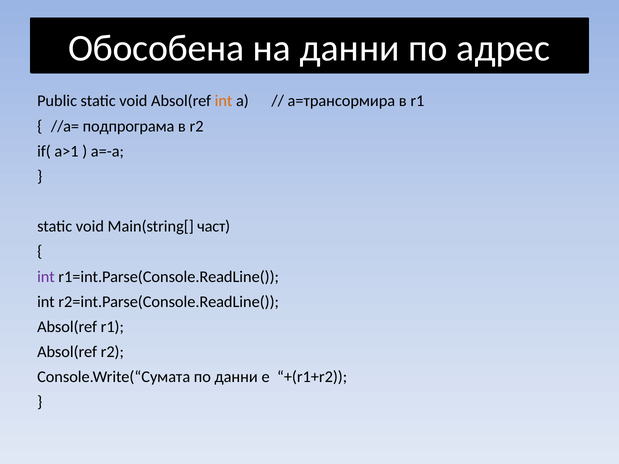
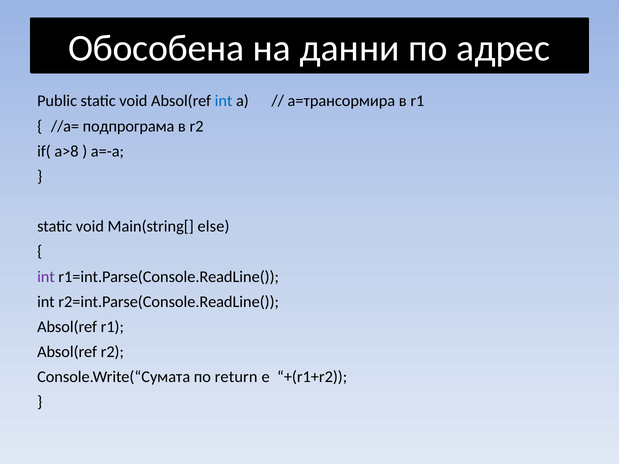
int at (224, 101) colour: orange -> blue
a>1: a>1 -> a>8
част: част -> else
по данни: данни -> return
